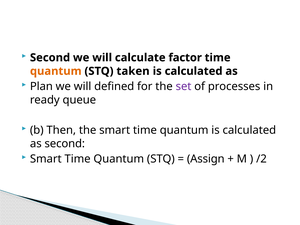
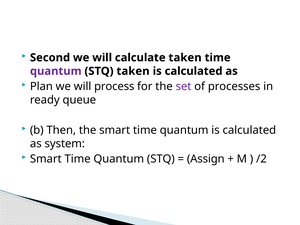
calculate factor: factor -> taken
quantum at (56, 71) colour: orange -> purple
defined: defined -> process
as second: second -> system
